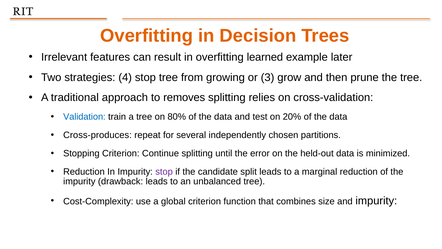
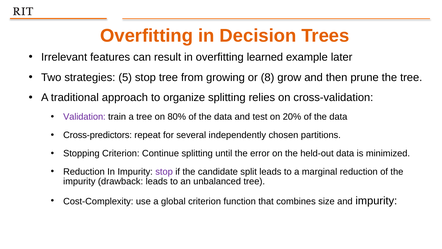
4: 4 -> 5
3: 3 -> 8
removes: removes -> organize
Validation colour: blue -> purple
Cross-produces: Cross-produces -> Cross-predictors
